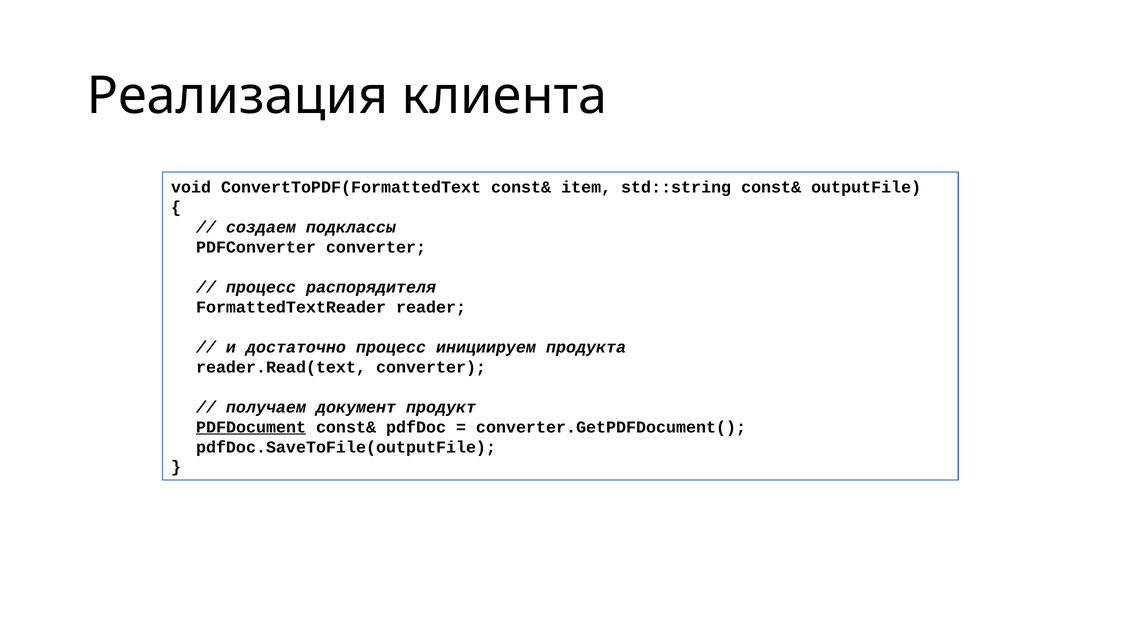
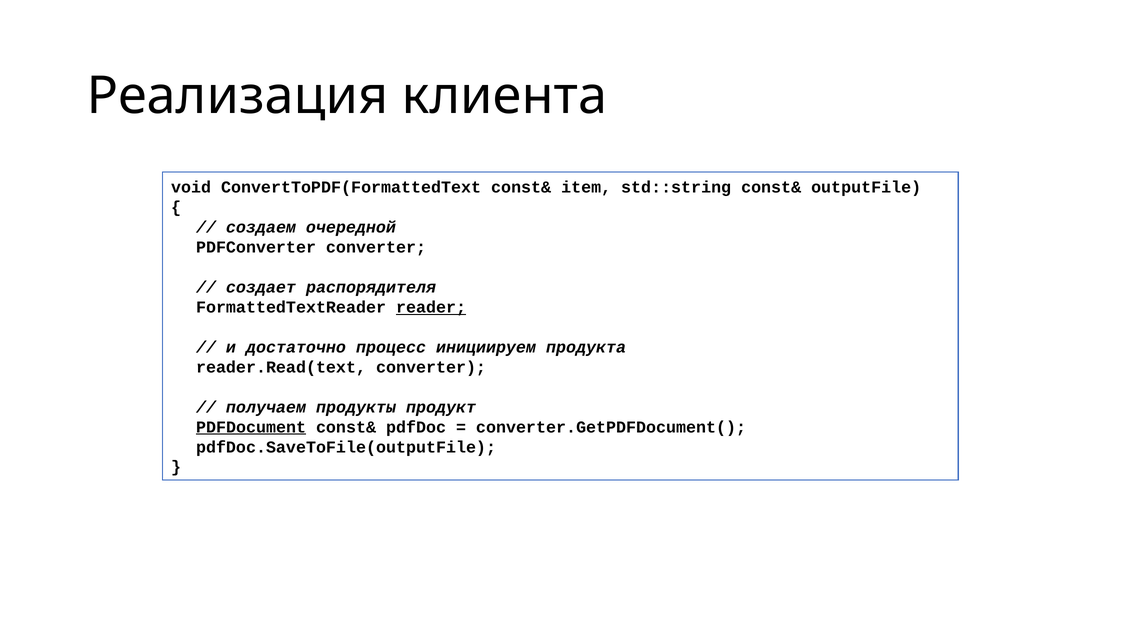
подклассы: подклассы -> очередной
процесс at (261, 287): процесс -> создает
reader underline: none -> present
документ: документ -> продукты
